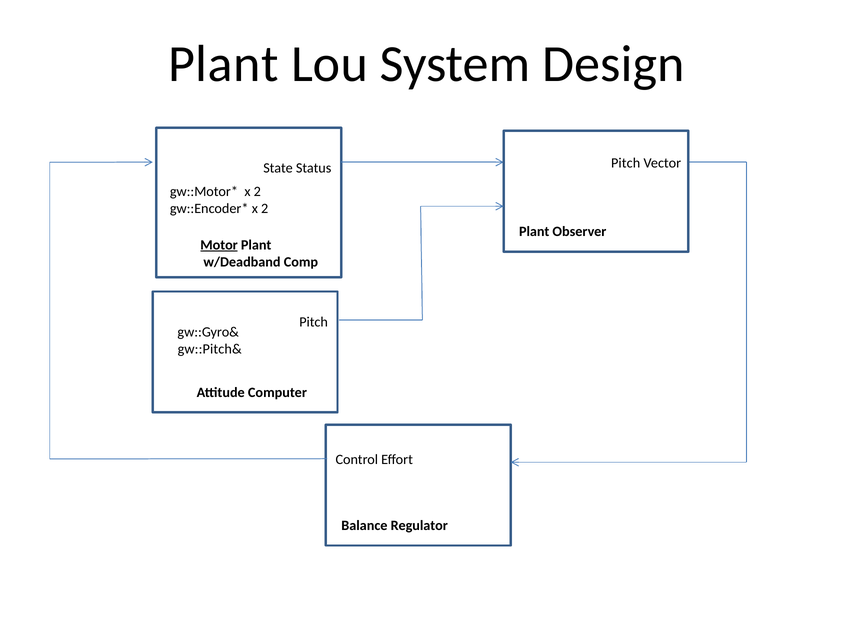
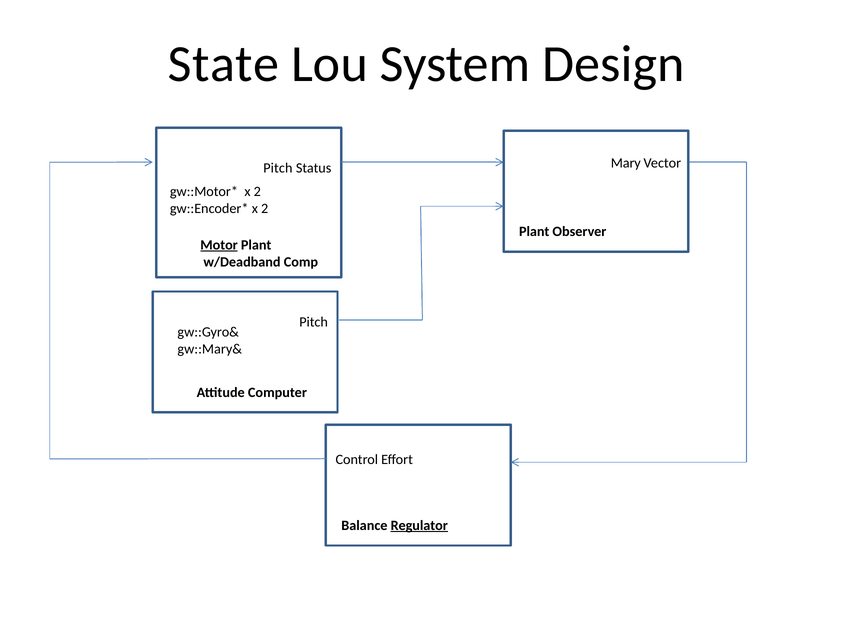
Plant at (223, 64): Plant -> State
Pitch at (626, 163): Pitch -> Mary
State at (278, 168): State -> Pitch
gw::Pitch&: gw::Pitch& -> gw::Mary&
Regulator underline: none -> present
